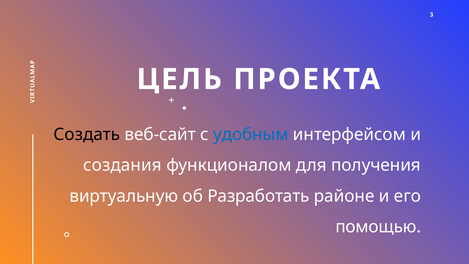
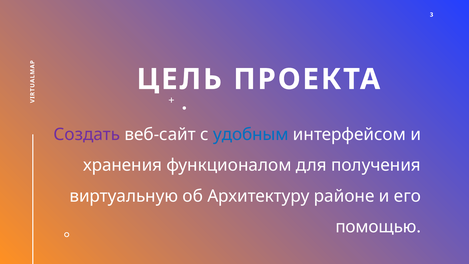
Создать colour: black -> purple
создания: создания -> хранения
Разработать: Разработать -> Архитектуру
